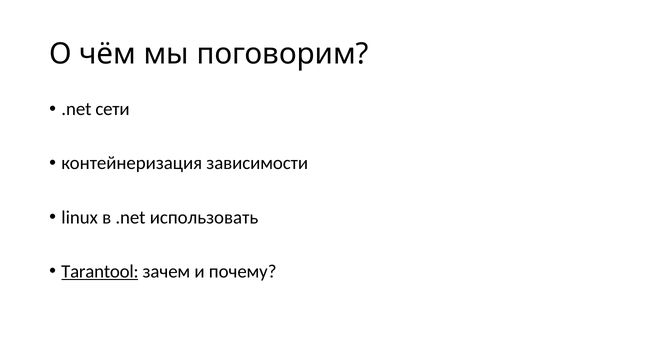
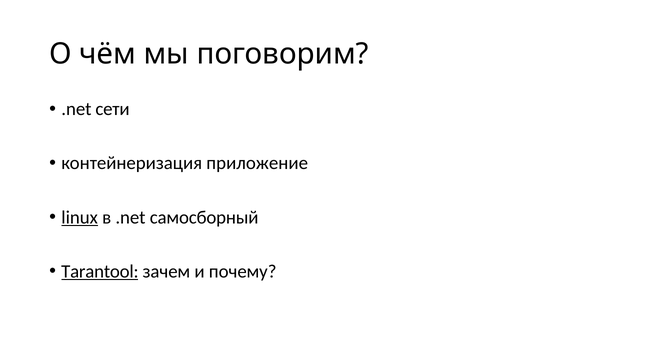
зависимости: зависимости -> приложение
linux underline: none -> present
использовать: использовать -> самосборный
